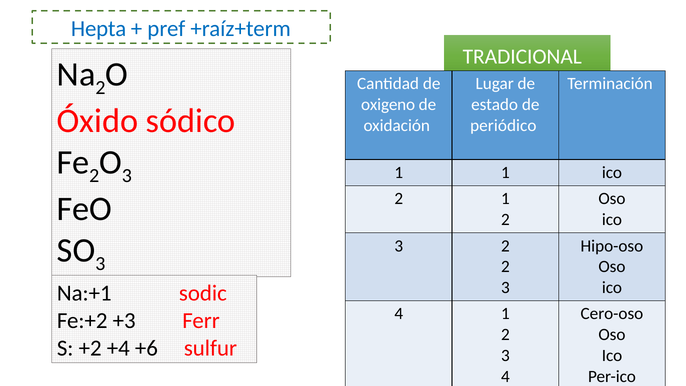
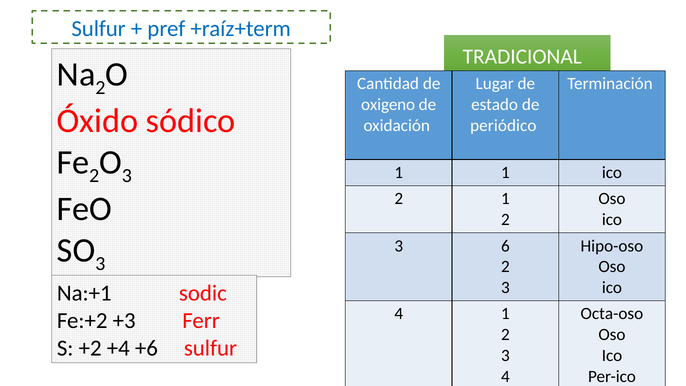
Hepta at (99, 28): Hepta -> Sulfur
3 2: 2 -> 6
Cero-oso: Cero-oso -> Octa-oso
